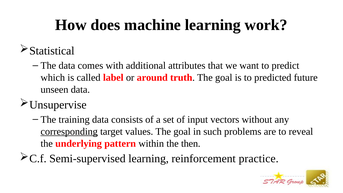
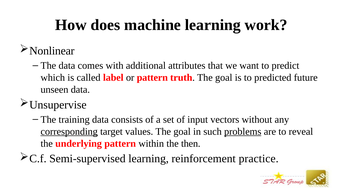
Statistical: Statistical -> Nonlinear
or around: around -> pattern
problems underline: none -> present
